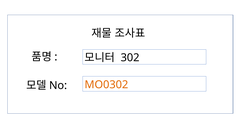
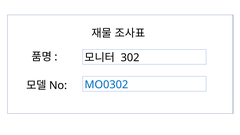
MO0302 colour: orange -> blue
